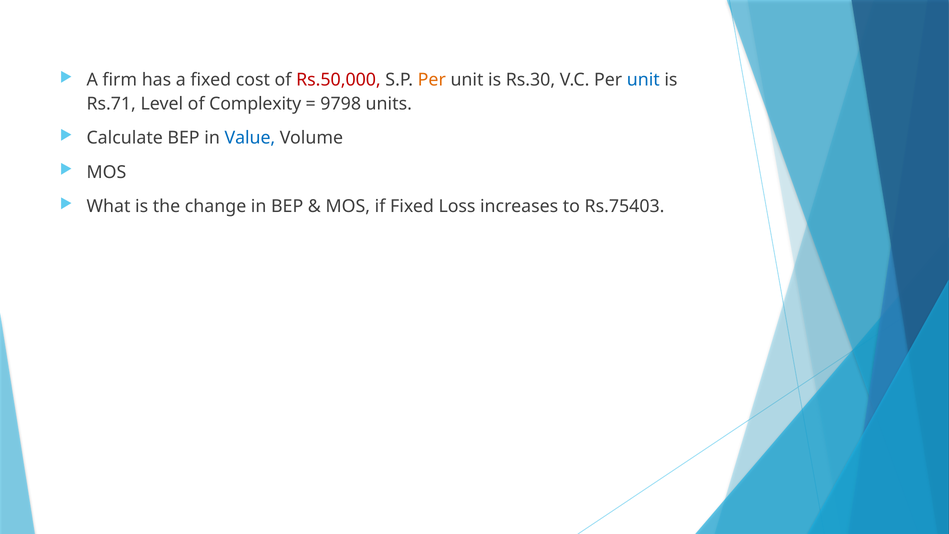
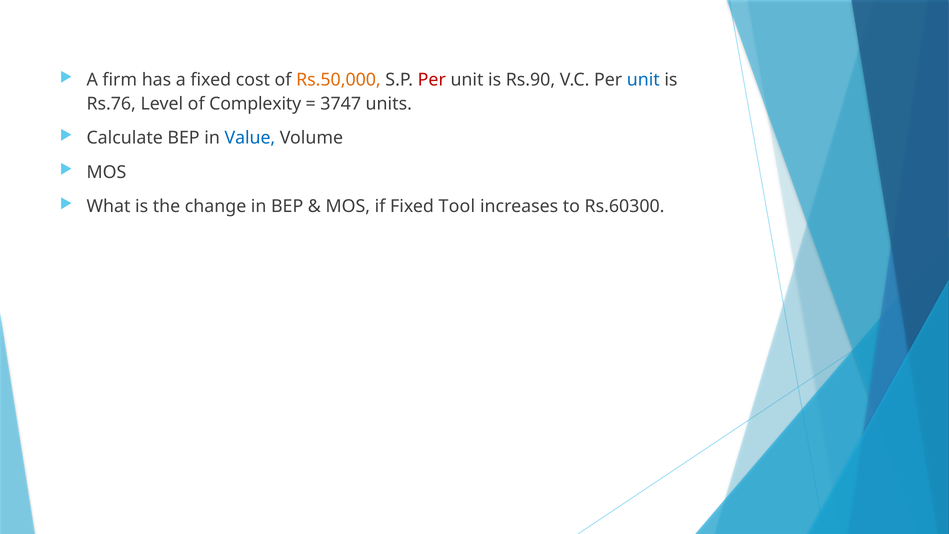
Rs.50,000 colour: red -> orange
Per at (432, 80) colour: orange -> red
Rs.30: Rs.30 -> Rs.90
Rs.71: Rs.71 -> Rs.76
9798: 9798 -> 3747
Loss: Loss -> Tool
Rs.75403: Rs.75403 -> Rs.60300
